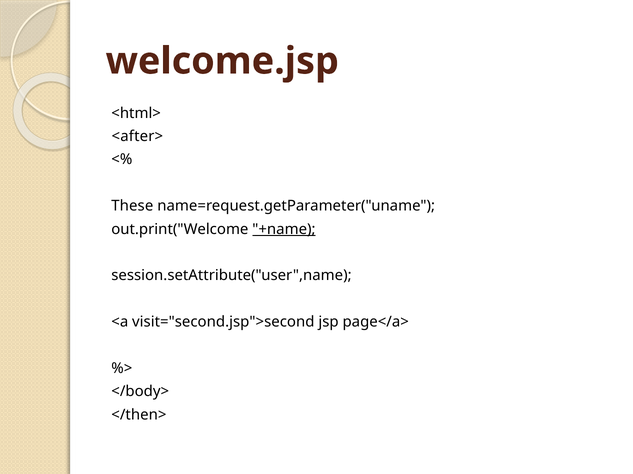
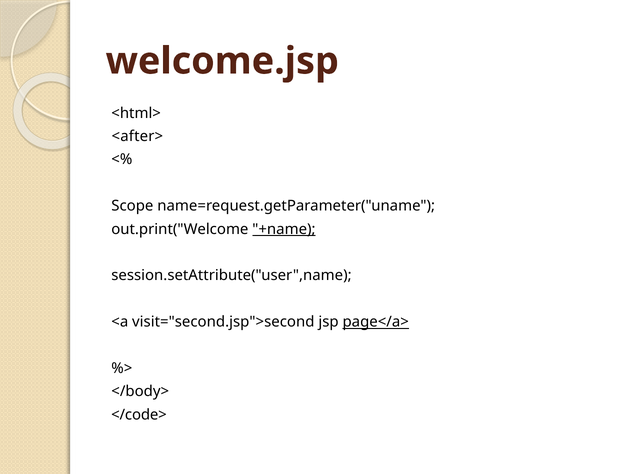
These: These -> Scope
page</a> underline: none -> present
</then>: </then> -> </code>
